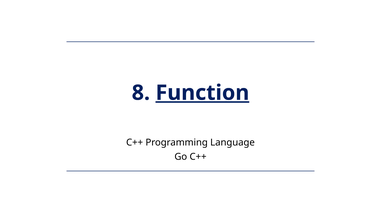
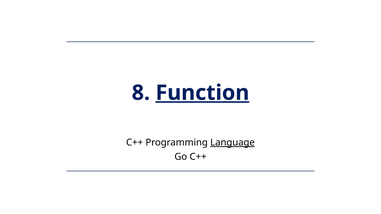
Language underline: none -> present
